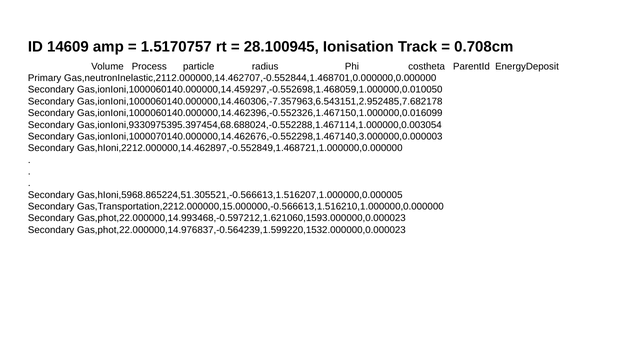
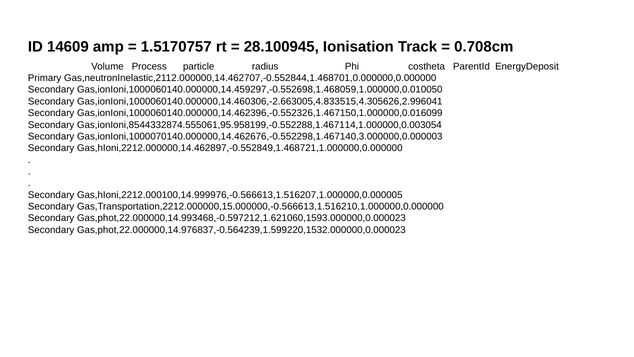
Gas,ionIoni,1000060140.000000,14.460306,-7.357963,6.543151,2.952485,7.682178: Gas,ionIoni,1000060140.000000,14.460306,-7.357963,6.543151,2.952485,7.682178 -> Gas,ionIoni,1000060140.000000,14.460306,-2.663005,4.833515,4.305626,2.996041
Gas,ionIoni,9330975395.397454,68.688024,-0.552288,1.467114,1.000000,0.003054: Gas,ionIoni,9330975395.397454,68.688024,-0.552288,1.467114,1.000000,0.003054 -> Gas,ionIoni,8544332874.555061,95.958199,-0.552288,1.467114,1.000000,0.003054
Gas,hIoni,5968.865224,51.305521,-0.566613,1.516207,1.000000,0.000005: Gas,hIoni,5968.865224,51.305521,-0.566613,1.516207,1.000000,0.000005 -> Gas,hIoni,2212.000100,14.999976,-0.566613,1.516207,1.000000,0.000005
